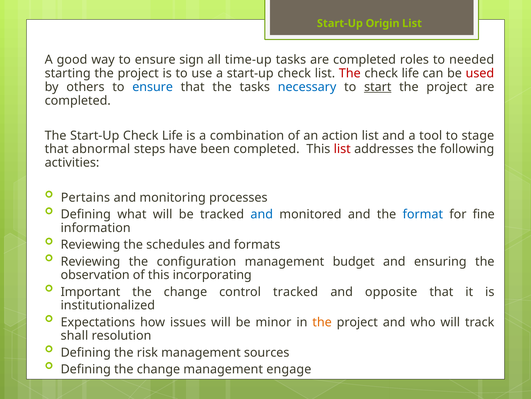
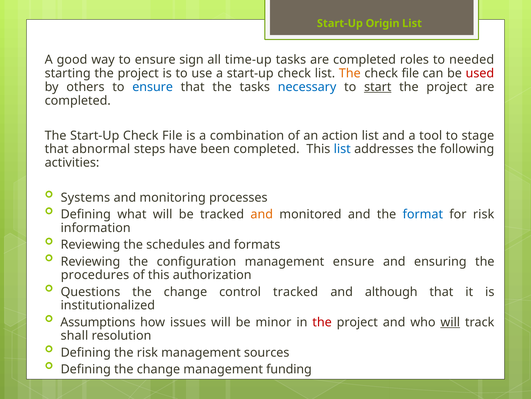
The at (350, 73) colour: red -> orange
life at (410, 73): life -> file
Start-Up Check Life: Life -> File
list at (342, 149) colour: red -> blue
Pertains: Pertains -> Systems
and at (262, 214) colour: blue -> orange
for fine: fine -> risk
management budget: budget -> ensure
observation: observation -> procedures
incorporating: incorporating -> authorization
Important: Important -> Questions
opposite: opposite -> although
Expectations: Expectations -> Assumptions
the at (322, 322) colour: orange -> red
will at (450, 322) underline: none -> present
engage: engage -> funding
